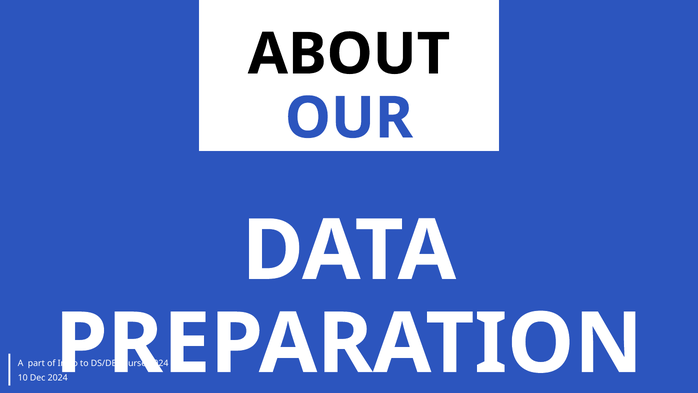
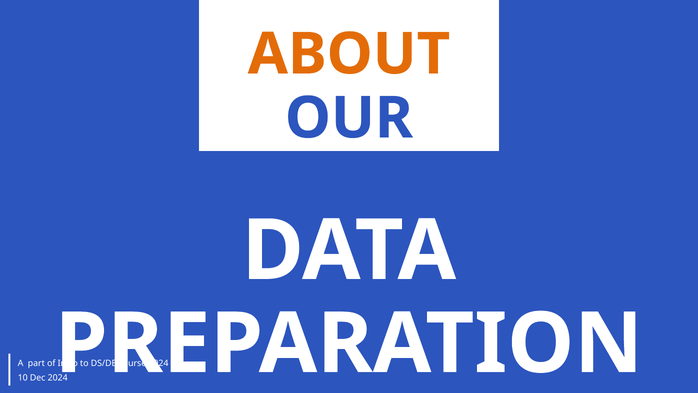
ABOUT colour: black -> orange
